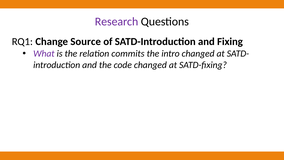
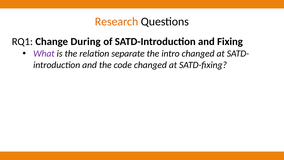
Research colour: purple -> orange
Source: Source -> During
commits: commits -> separate
